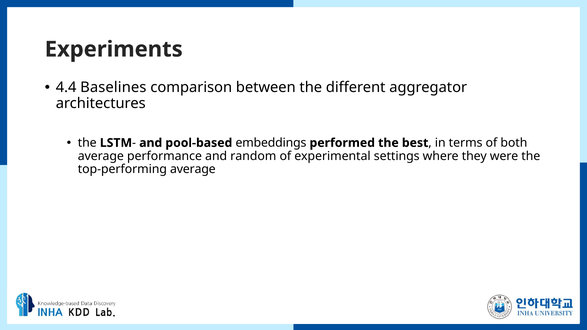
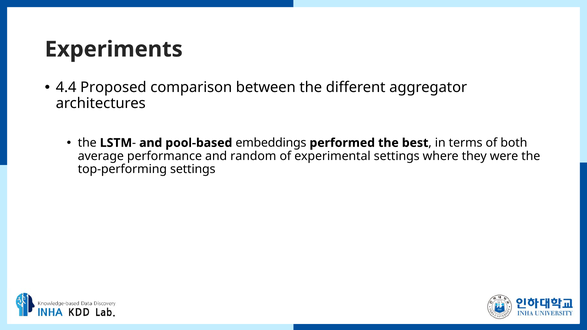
Baselines: Baselines -> Proposed
top-performing average: average -> settings
